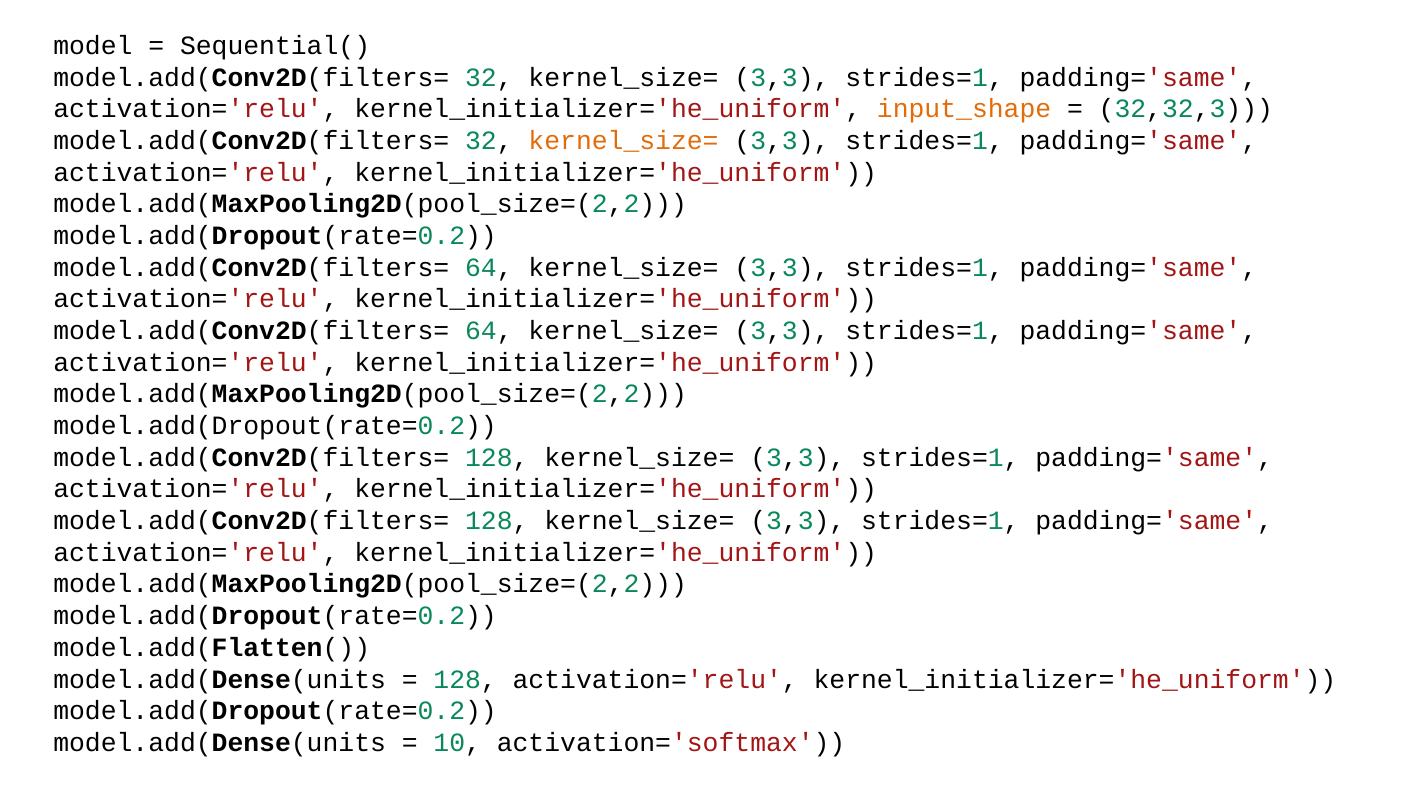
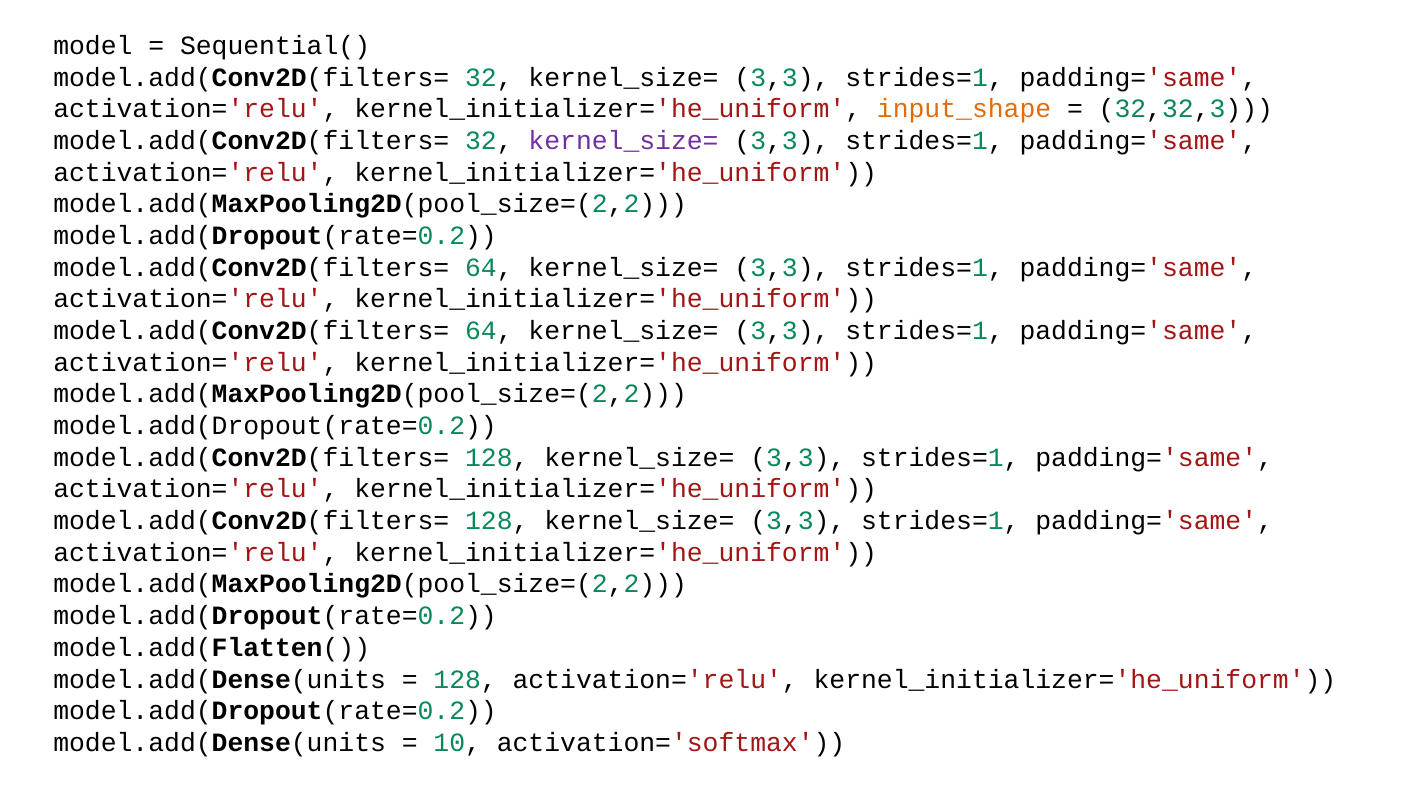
kernel_size= at (624, 141) colour: orange -> purple
